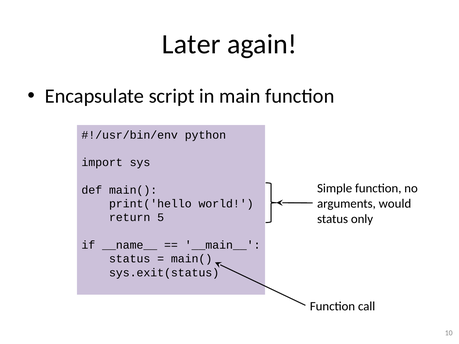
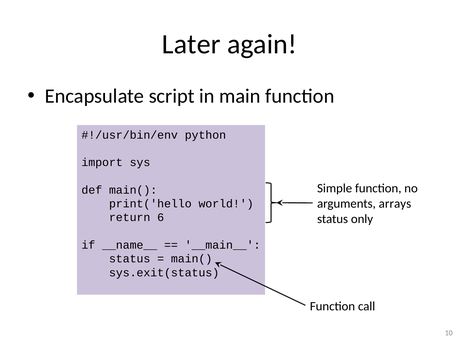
would: would -> arrays
5: 5 -> 6
